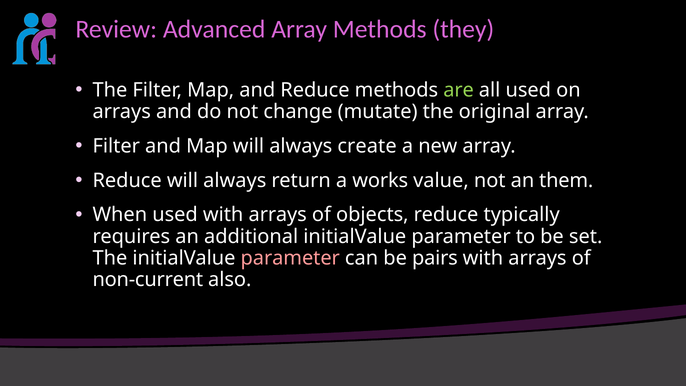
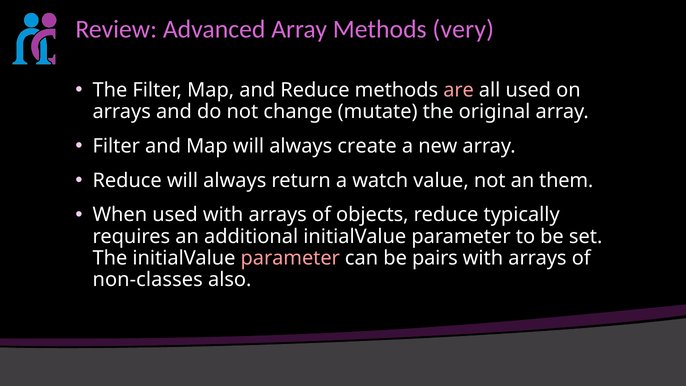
they: they -> very
are colour: light green -> pink
works: works -> watch
non-current: non-current -> non-classes
